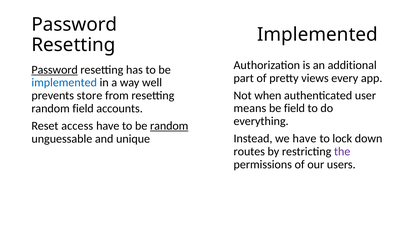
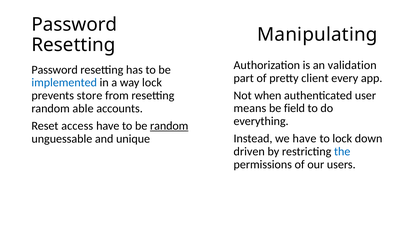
Implemented at (318, 35): Implemented -> Manipulating
additional: additional -> validation
Password at (55, 70) underline: present -> none
views: views -> client
way well: well -> lock
random field: field -> able
routes: routes -> driven
the colour: purple -> blue
